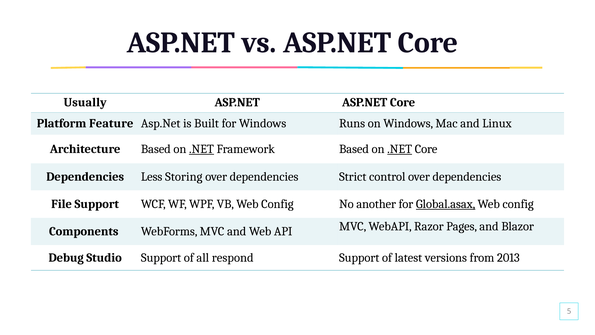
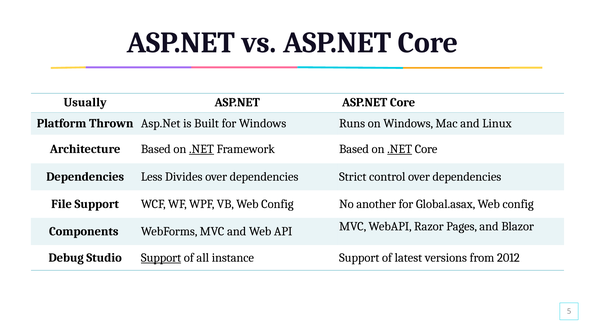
Feature: Feature -> Thrown
Storing: Storing -> Divides
Global.asax underline: present -> none
Support at (161, 257) underline: none -> present
respond: respond -> instance
2013: 2013 -> 2012
